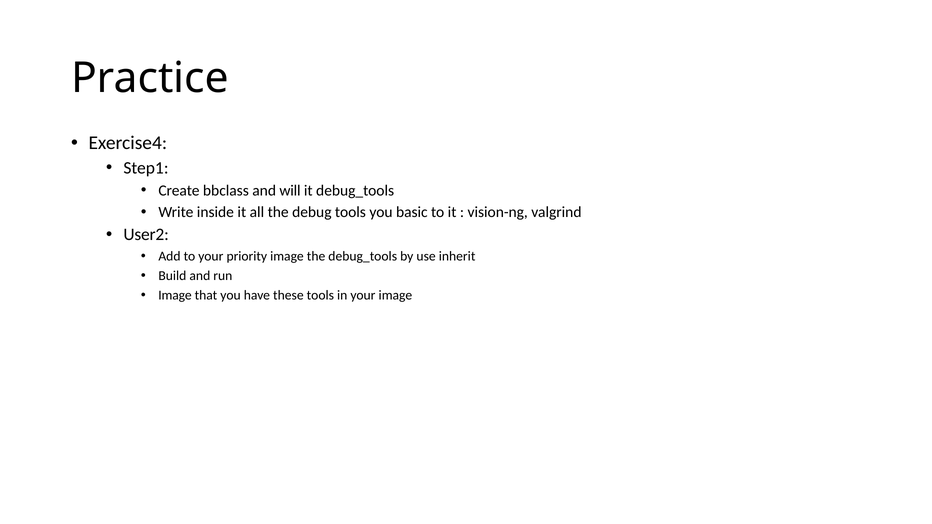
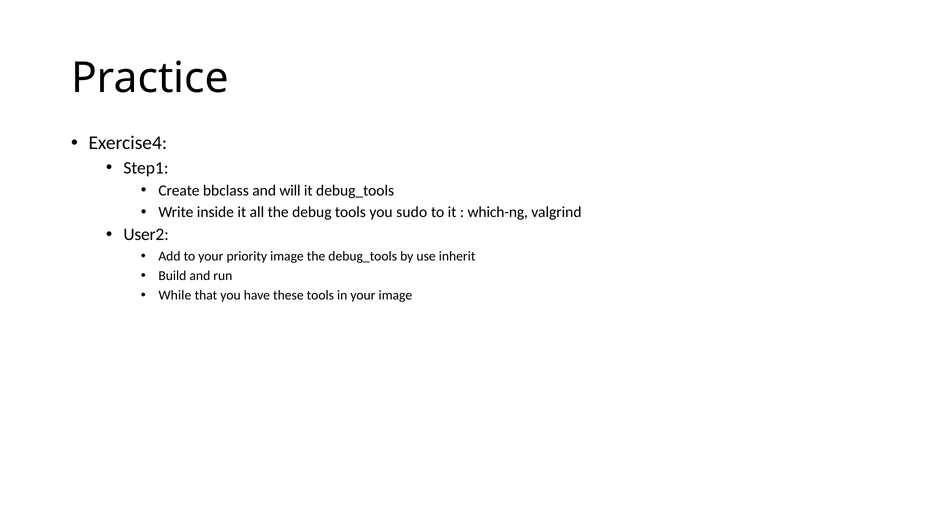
basic: basic -> sudo
vision-ng: vision-ng -> which-ng
Image at (175, 296): Image -> While
